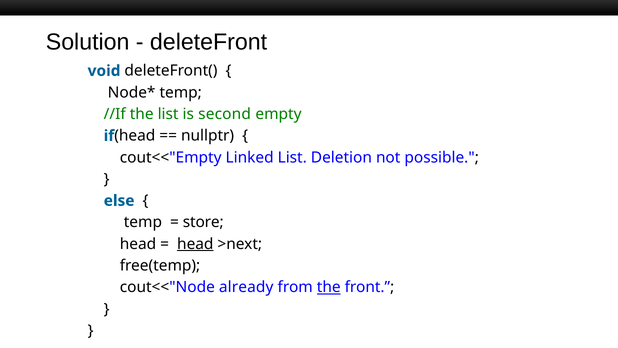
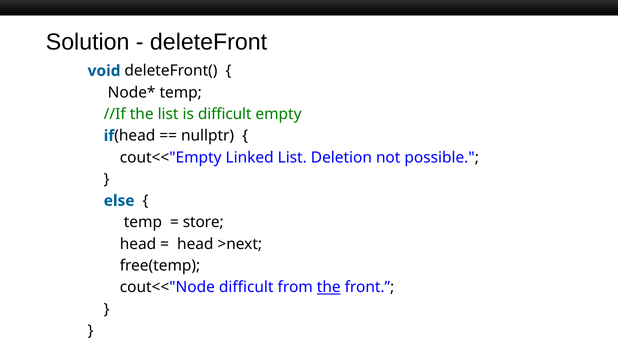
is second: second -> difficult
head at (195, 244) underline: present -> none
cout<<"Node already: already -> difficult
